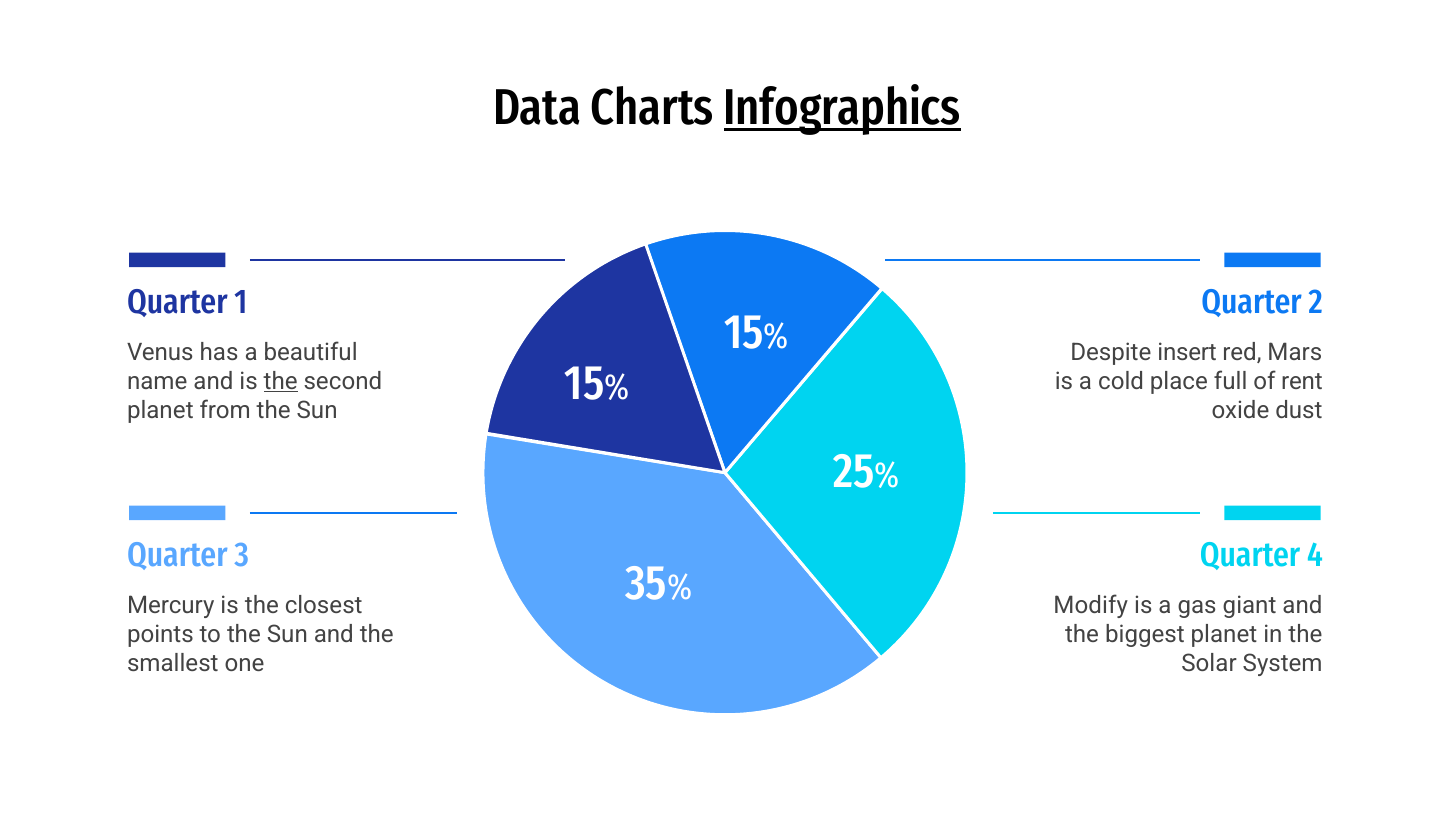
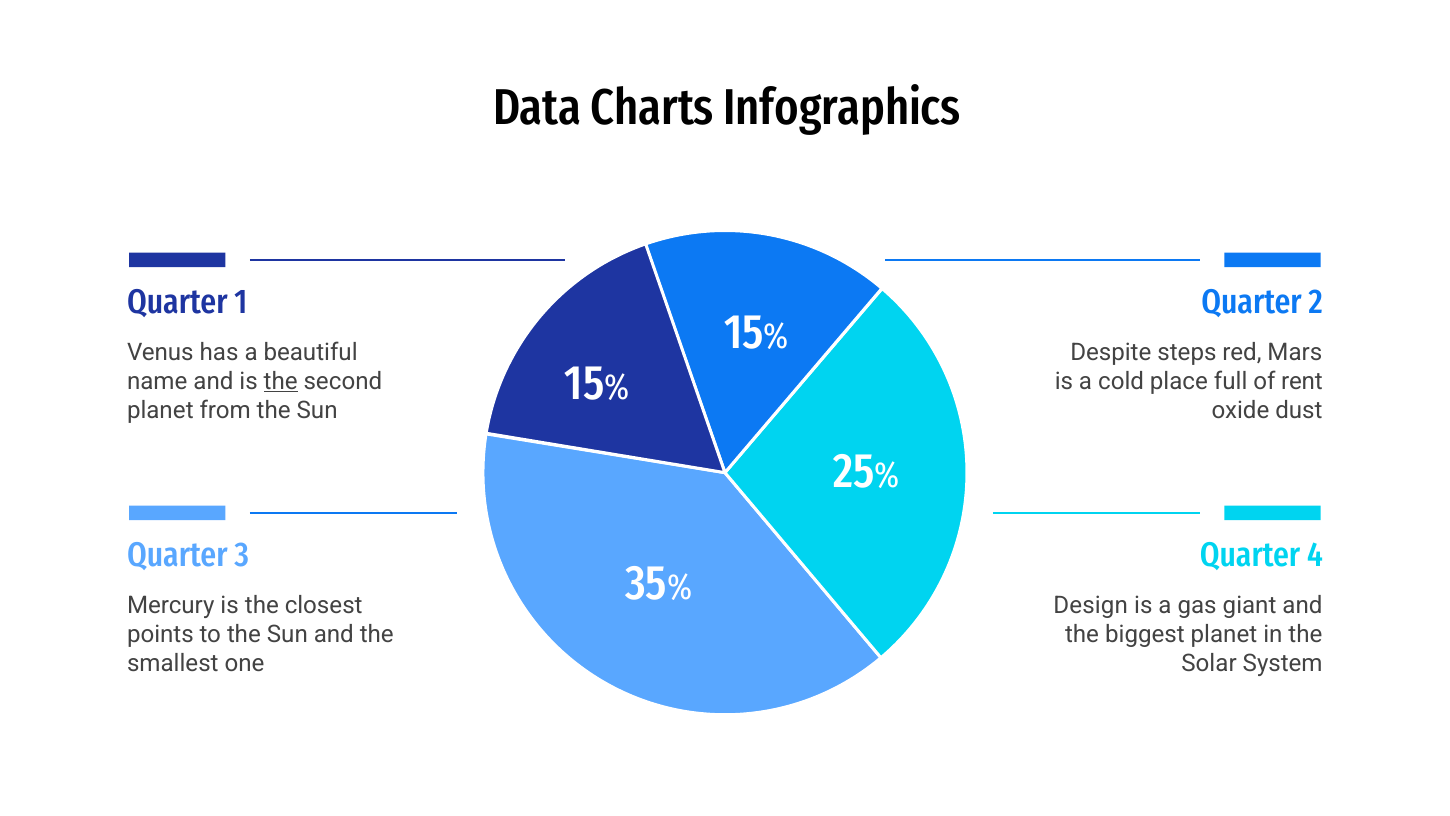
Infographics underline: present -> none
insert: insert -> steps
Modify: Modify -> Design
